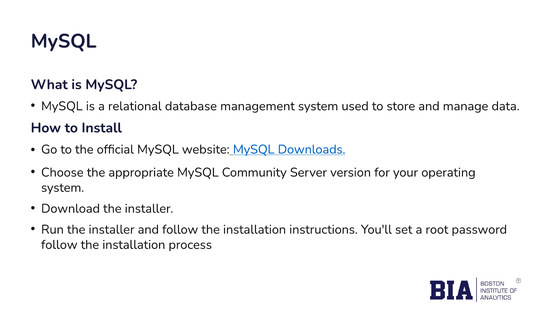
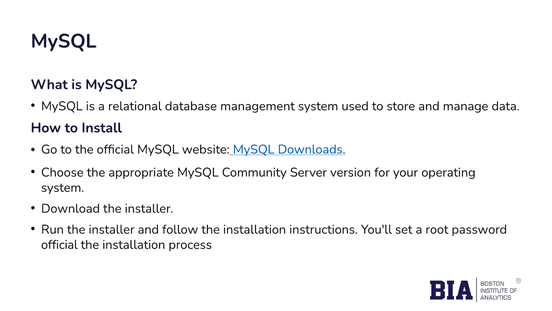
follow at (59, 244): follow -> official
